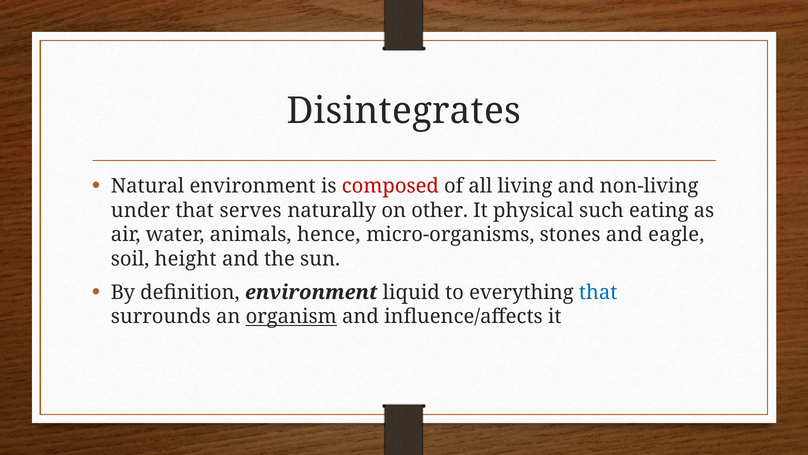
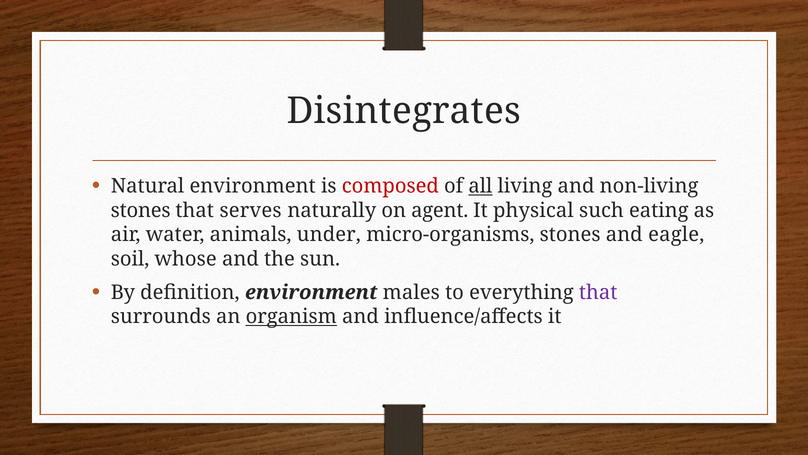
all underline: none -> present
under at (140, 210): under -> stones
other: other -> agent
hence: hence -> under
height: height -> whose
liquid: liquid -> males
that at (598, 292) colour: blue -> purple
